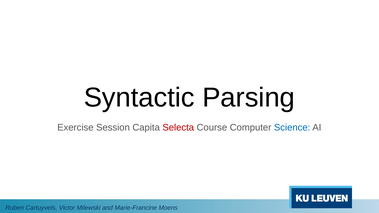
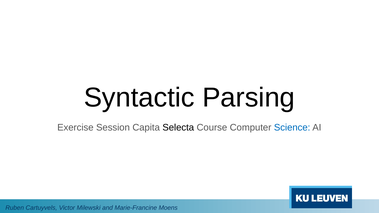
Selecta colour: red -> black
